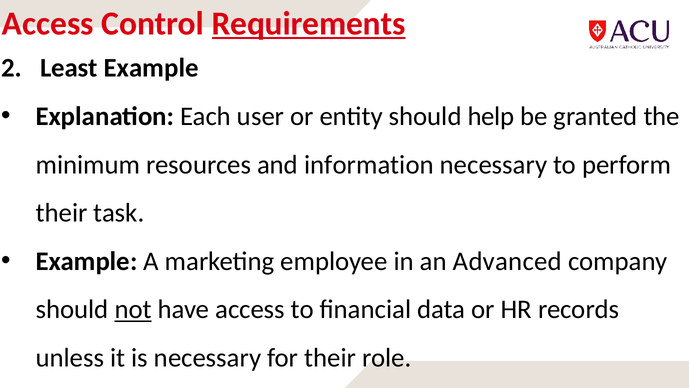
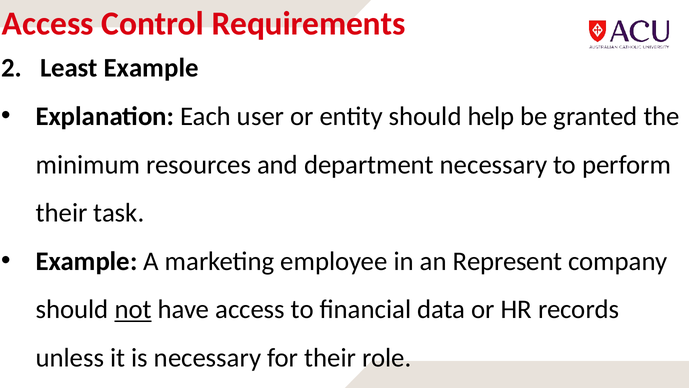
Requirements underline: present -> none
information: information -> department
Advanced: Advanced -> Represent
